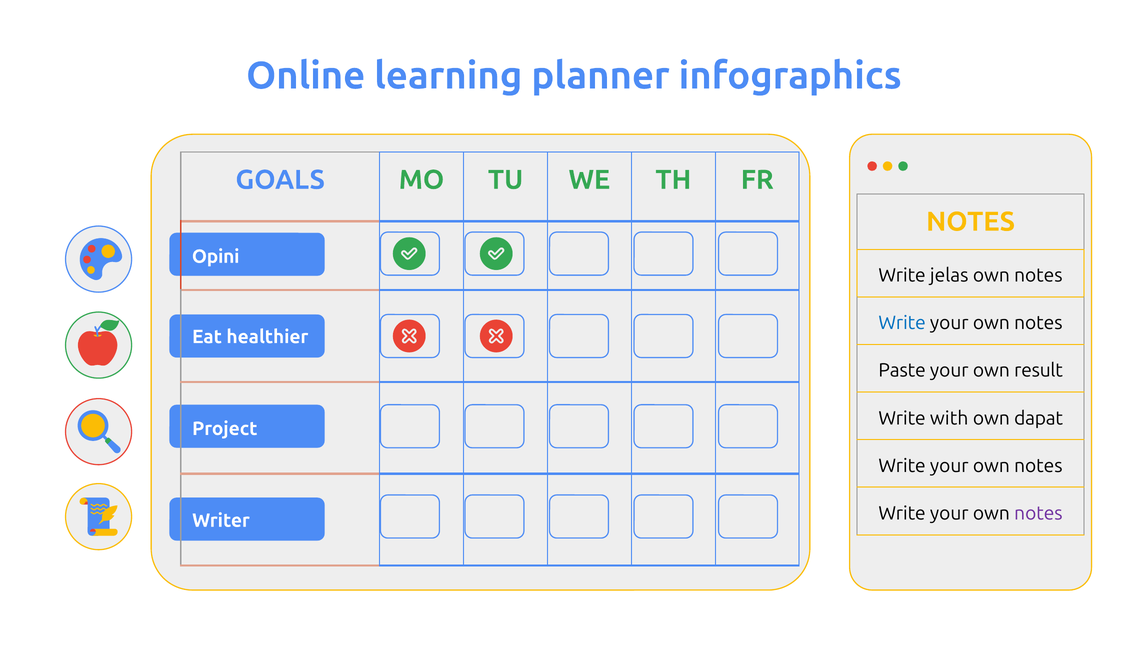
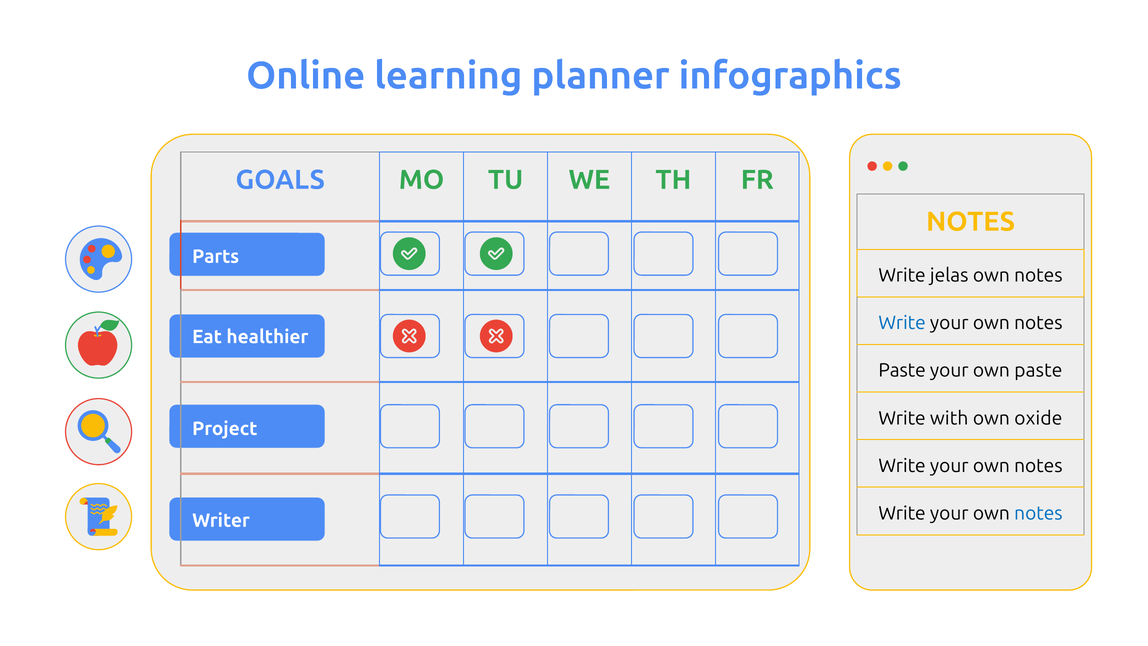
Opini: Opini -> Parts
own result: result -> paste
dapat: dapat -> oxide
notes at (1038, 513) colour: purple -> blue
